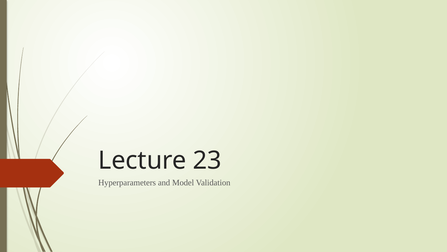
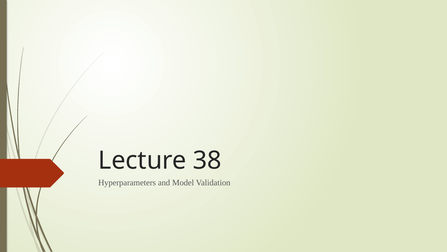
23: 23 -> 38
